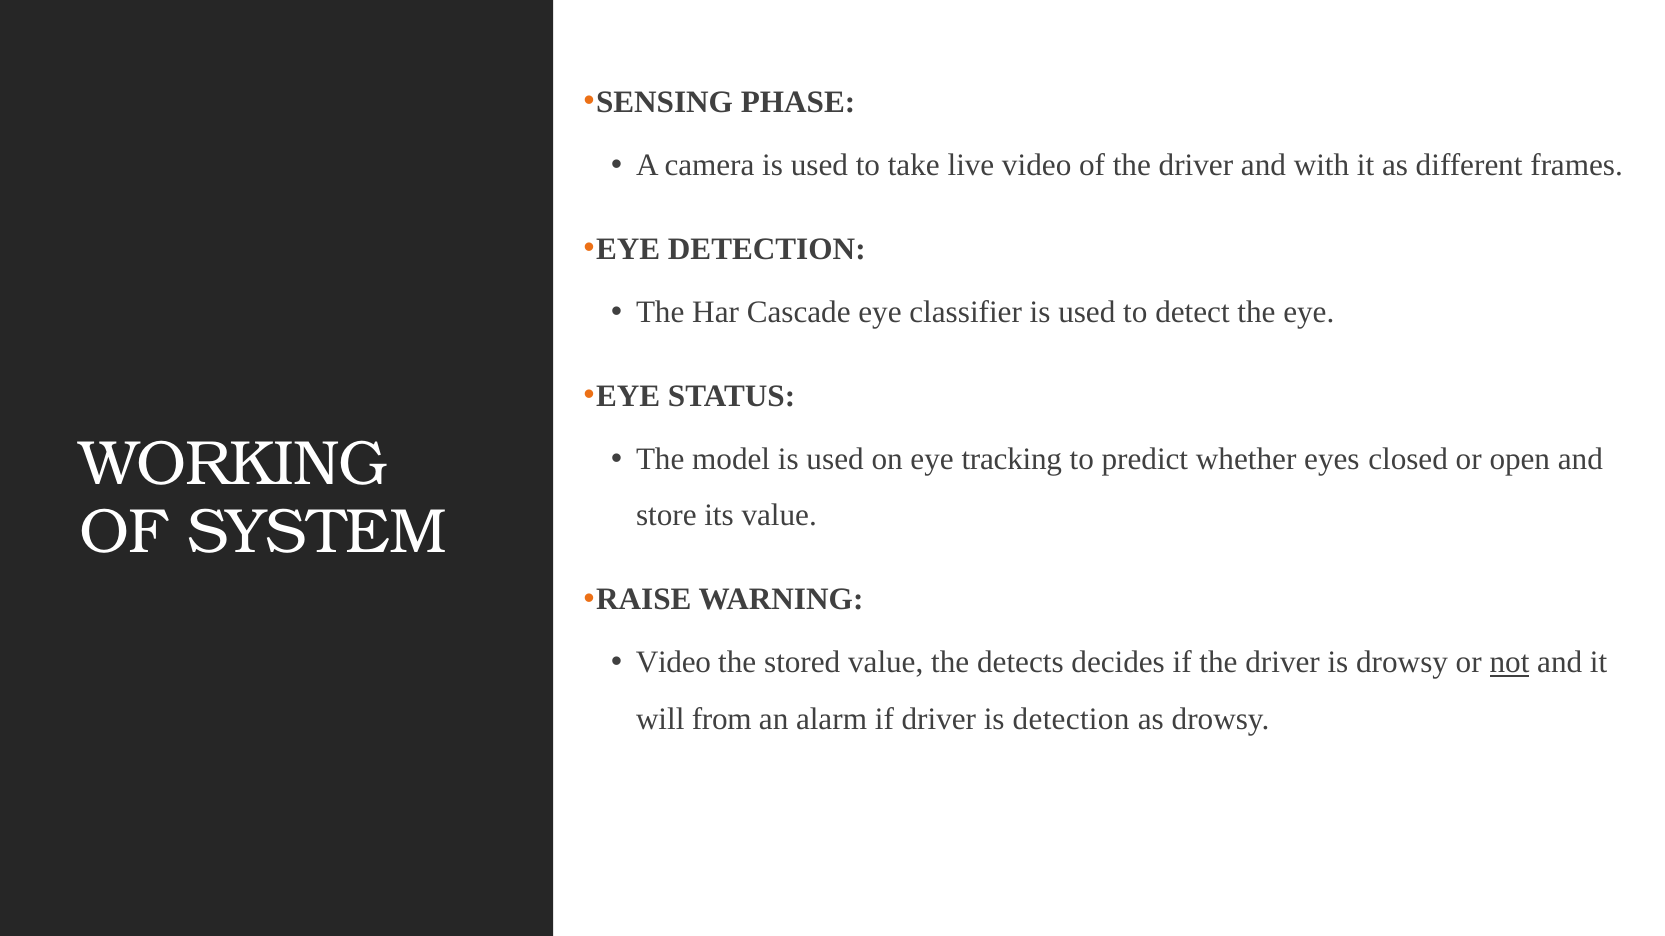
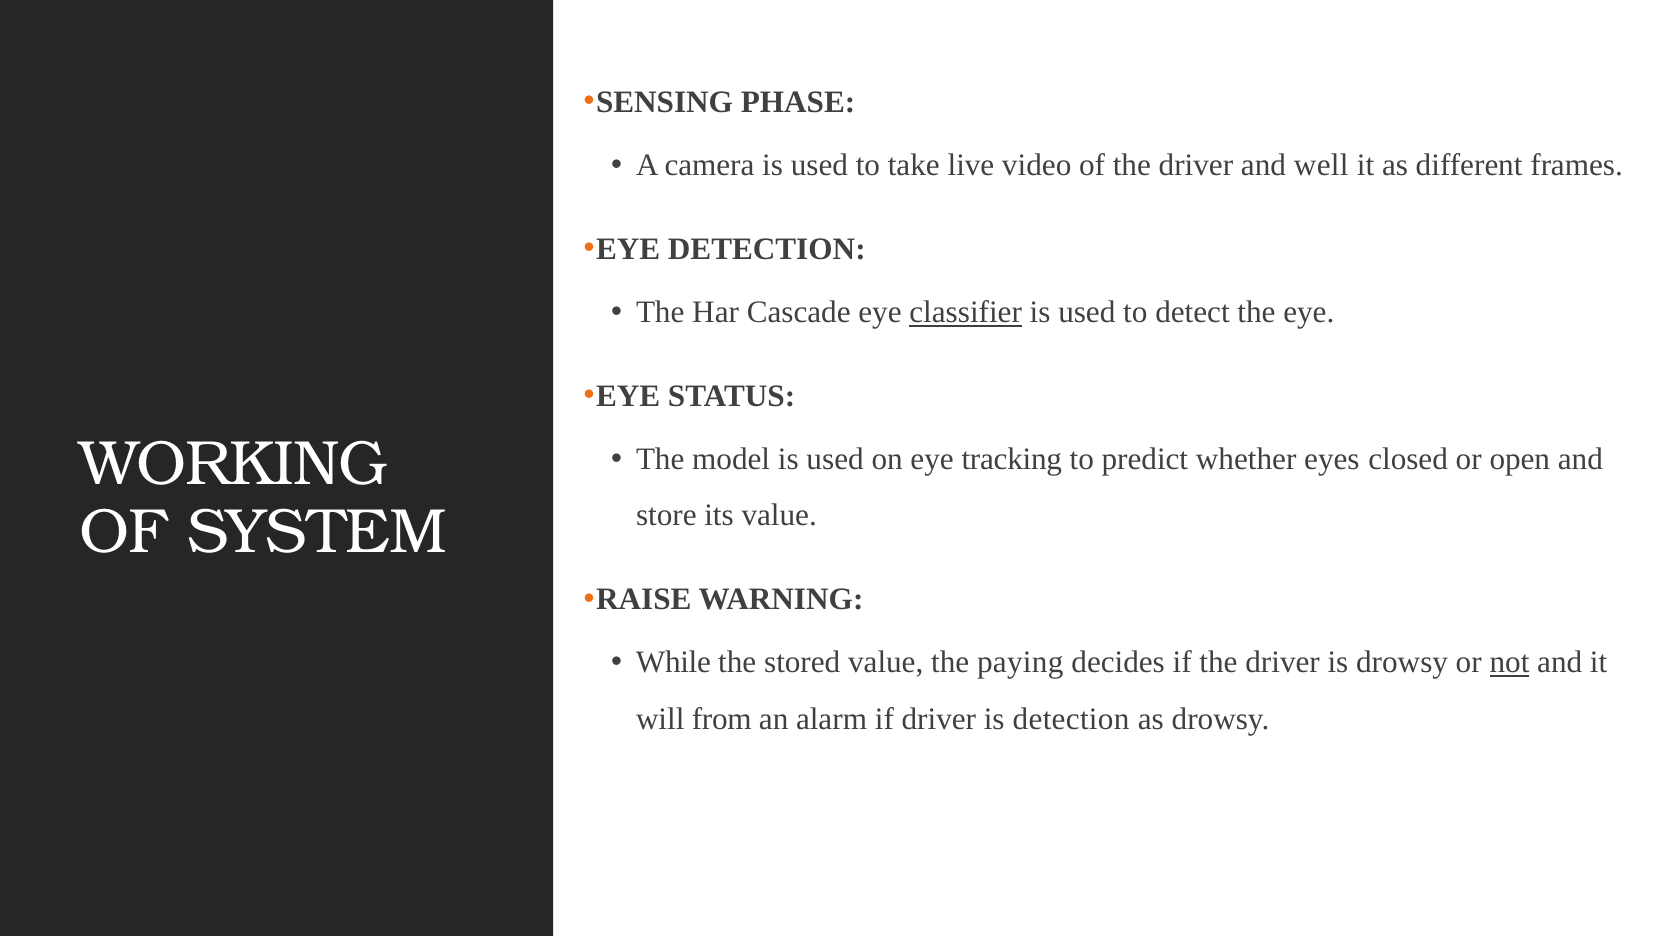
with: with -> well
classifier underline: none -> present
Video at (673, 663): Video -> While
detects: detects -> paying
